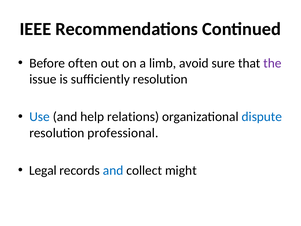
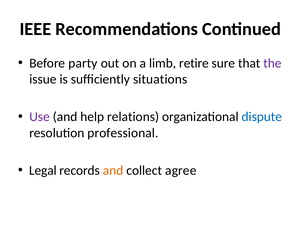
often: often -> party
avoid: avoid -> retire
sufficiently resolution: resolution -> situations
Use colour: blue -> purple
and at (113, 170) colour: blue -> orange
might: might -> agree
